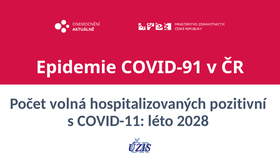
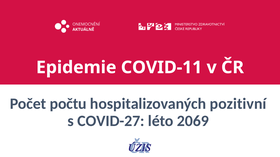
COVID-91: COVID-91 -> COVID-11
volná: volná -> počtu
COVID-11: COVID-11 -> COVID-27
2028: 2028 -> 2069
